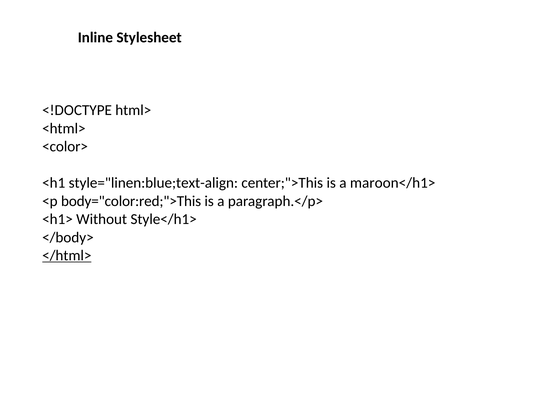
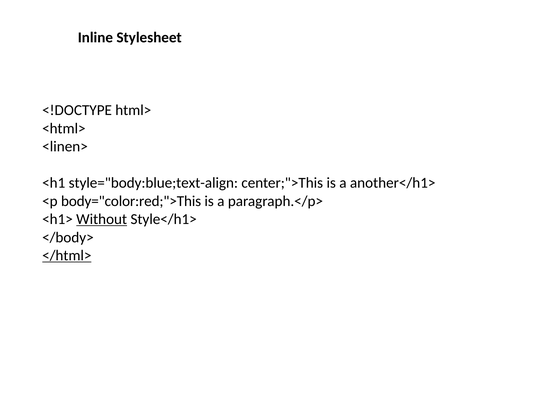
<color>: <color> -> <linen>
style="linen:blue;text-align: style="linen:blue;text-align -> style="body:blue;text-align
maroon</h1>: maroon</h1> -> another</h1>
Without underline: none -> present
